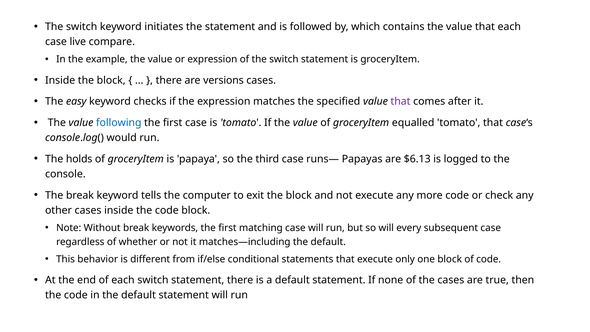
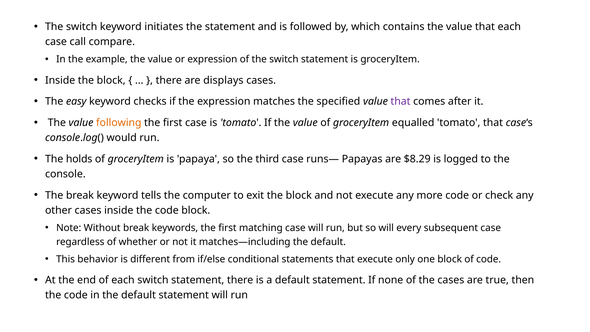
live: live -> call
versions: versions -> displays
following colour: blue -> orange
$6.13: $6.13 -> $8.29
